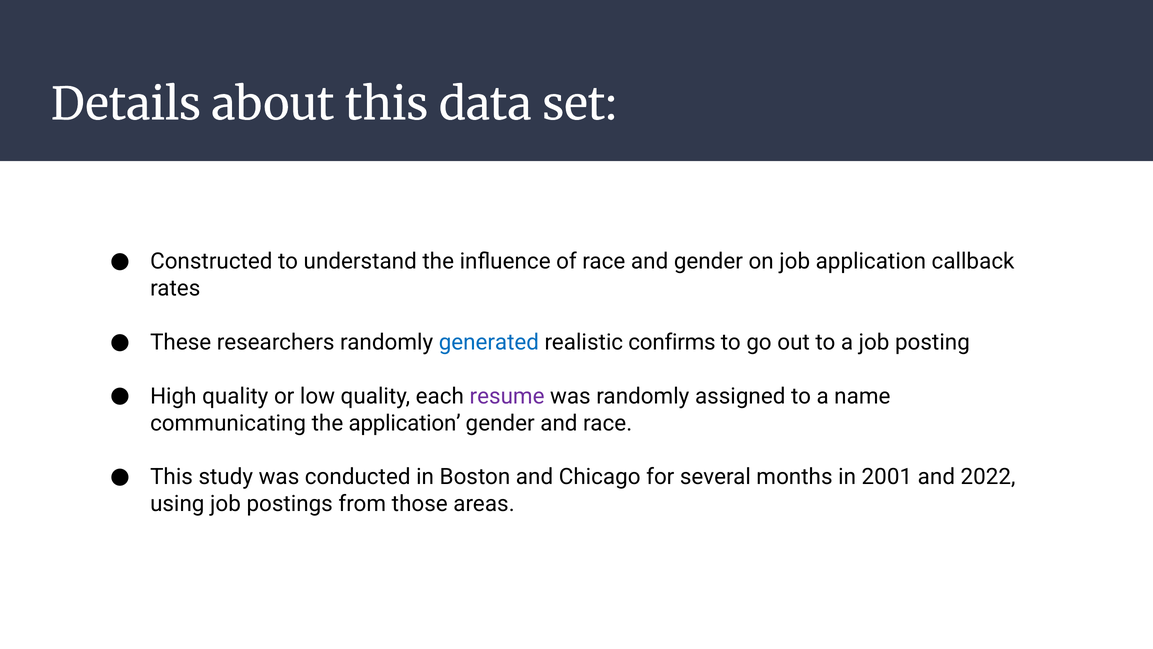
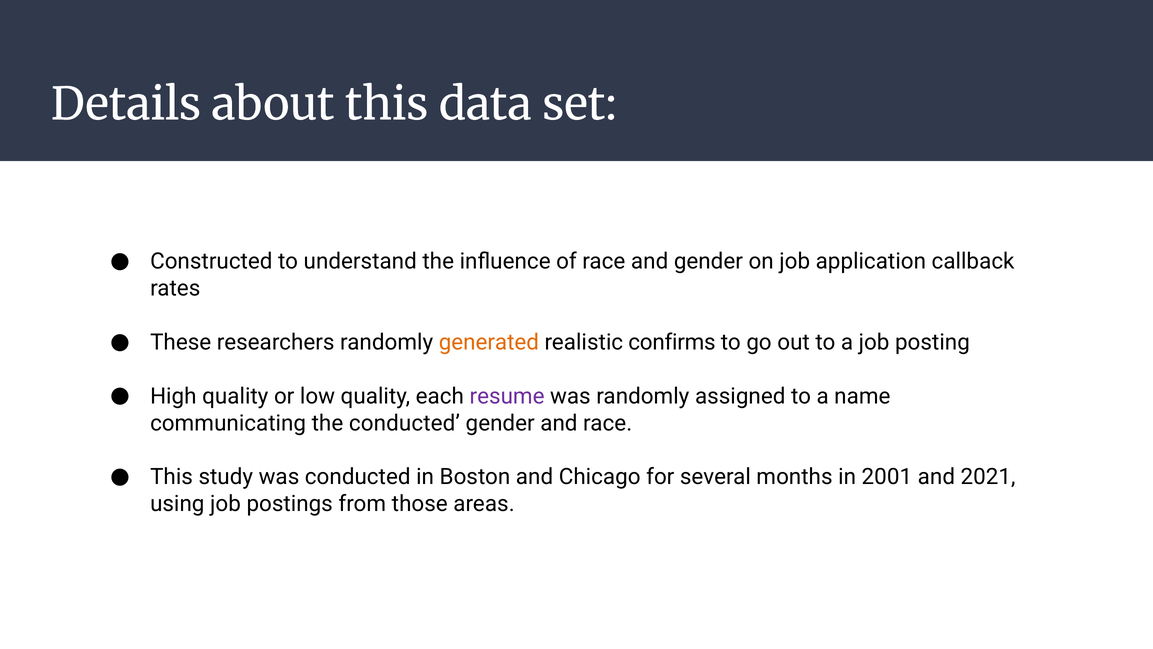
generated colour: blue -> orange
the application: application -> conducted
2022: 2022 -> 2021
